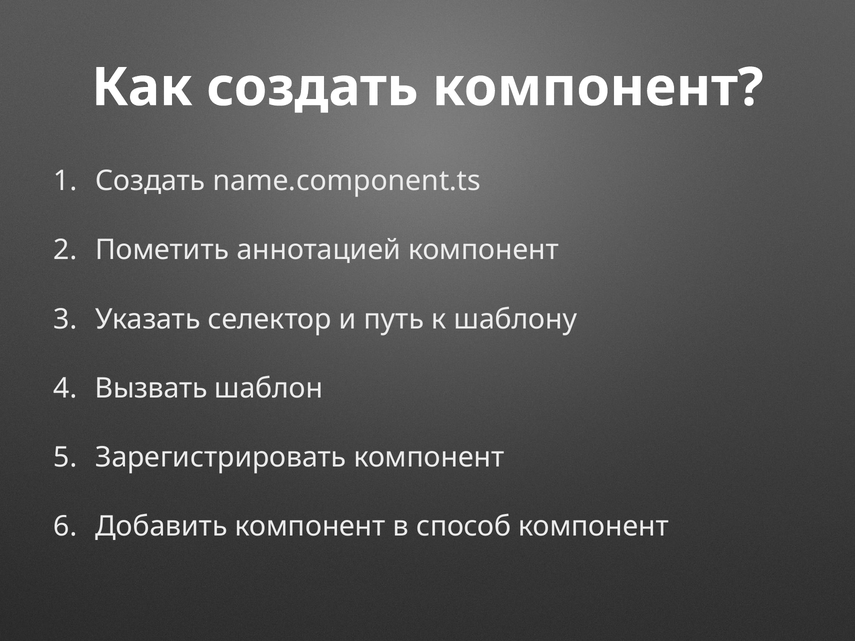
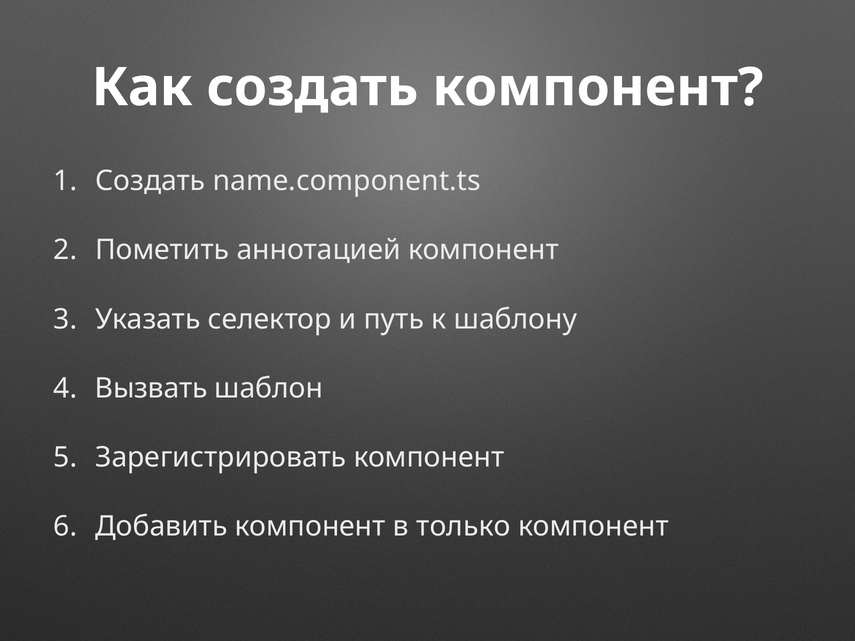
способ: способ -> только
